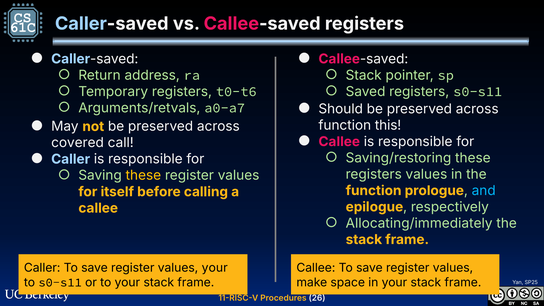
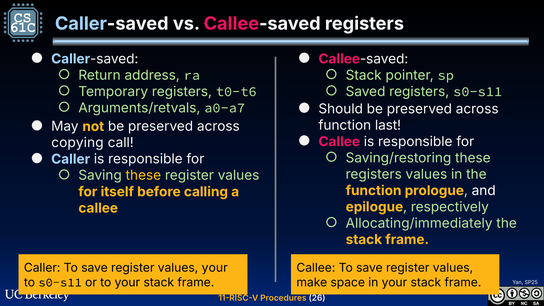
this: this -> last
covered: covered -> copying
and colour: light blue -> white
